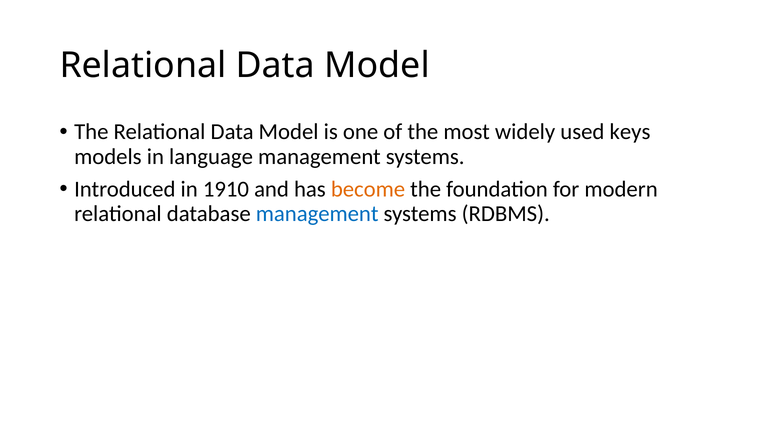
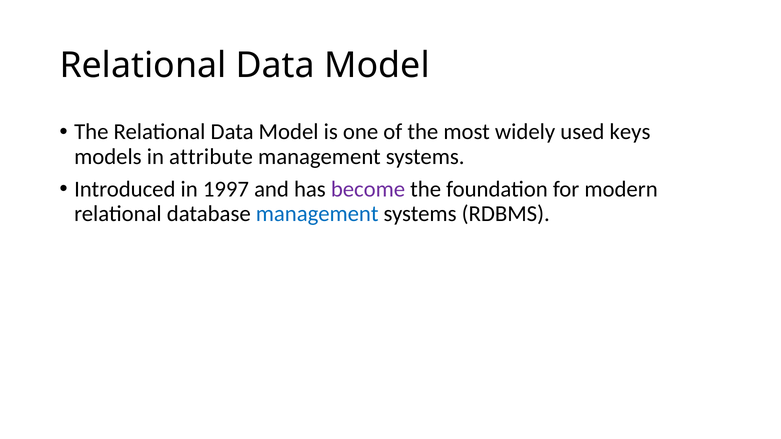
language: language -> attribute
1910: 1910 -> 1997
become colour: orange -> purple
